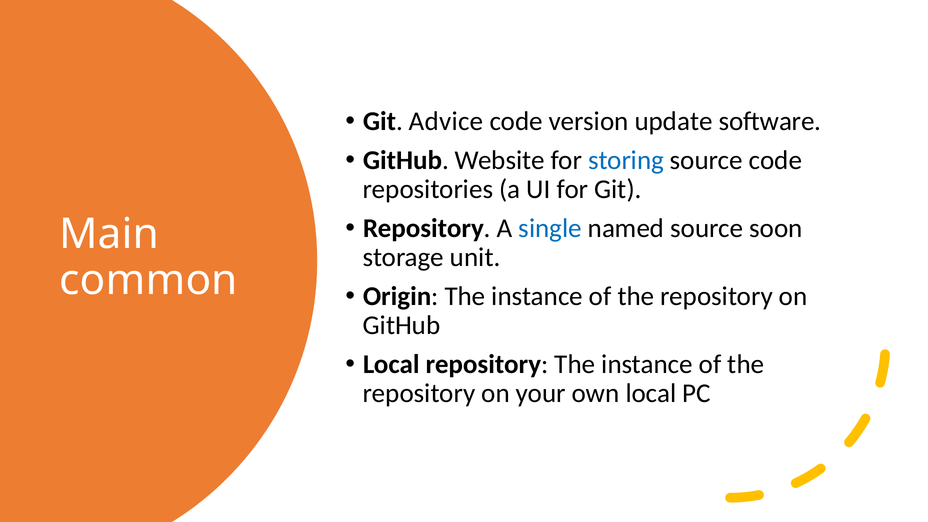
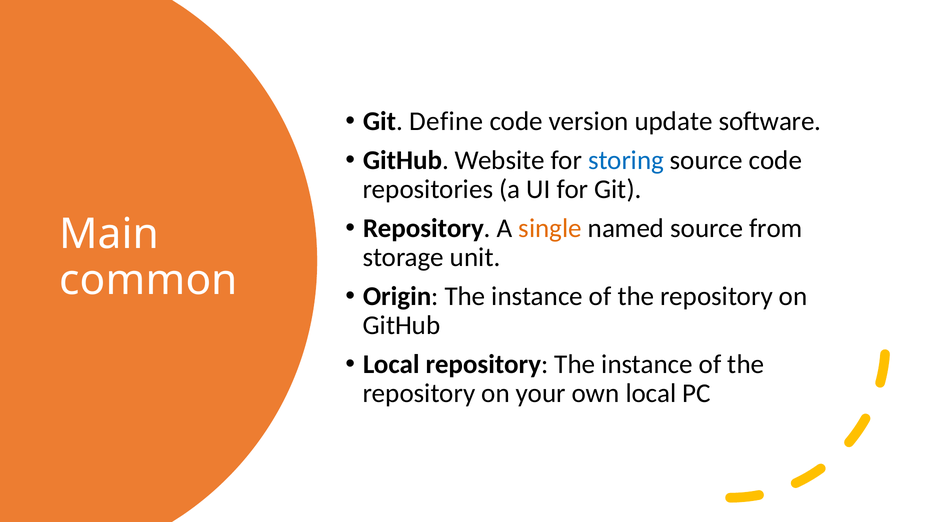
Advice: Advice -> Define
single colour: blue -> orange
soon: soon -> from
